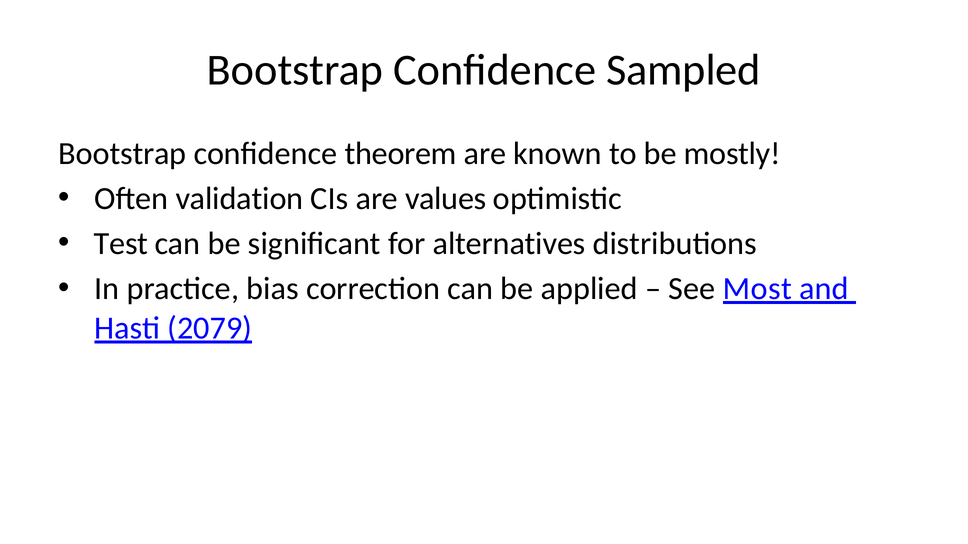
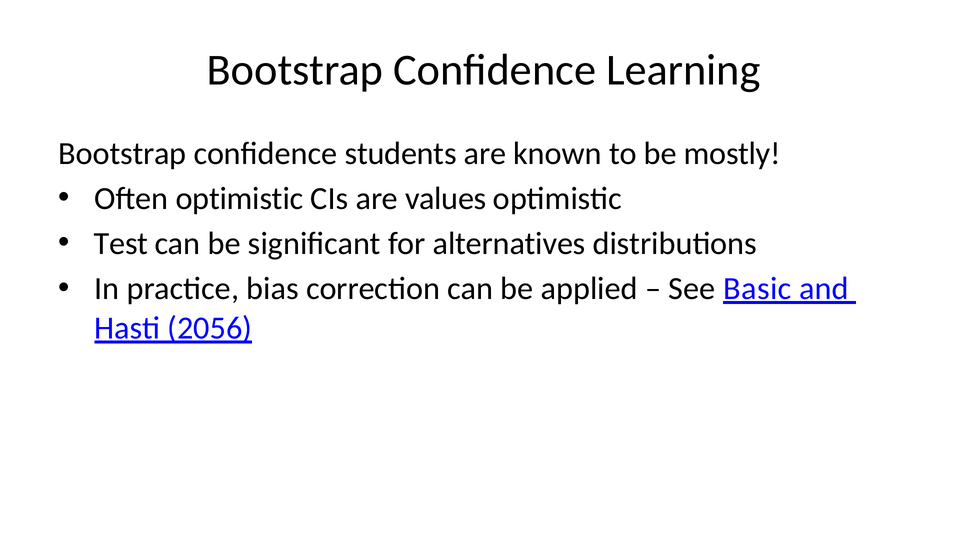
Sampled: Sampled -> Learning
theorem: theorem -> students
Often validation: validation -> optimistic
Most: Most -> Basic
2079: 2079 -> 2056
